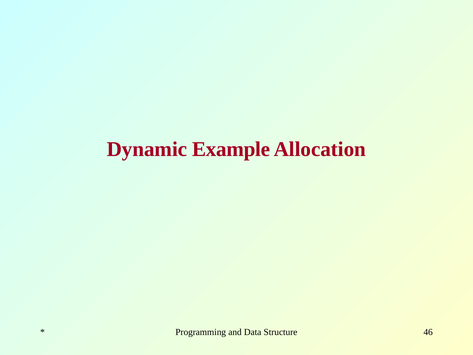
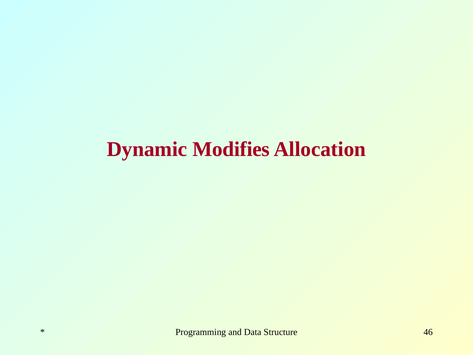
Example: Example -> Modifies
